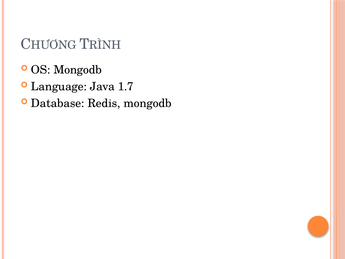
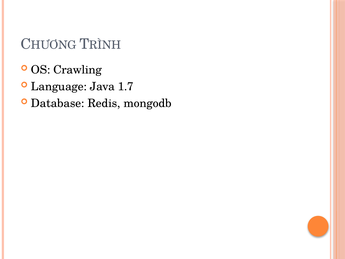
OS Mongodb: Mongodb -> Crawling
